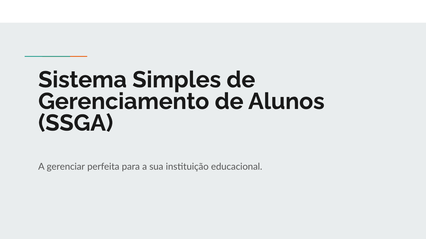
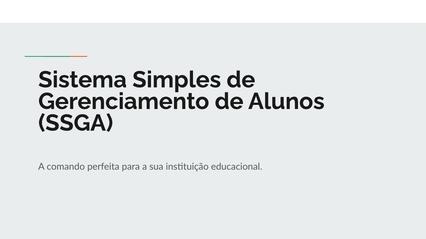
gerenciar: gerenciar -> comando
